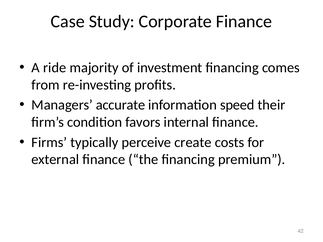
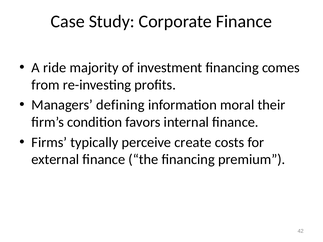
accurate: accurate -> defining
speed: speed -> moral
